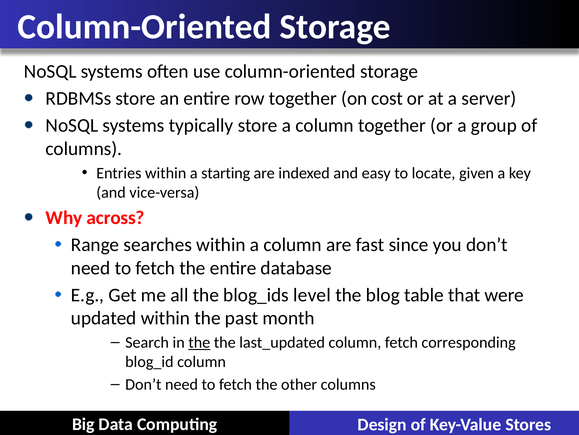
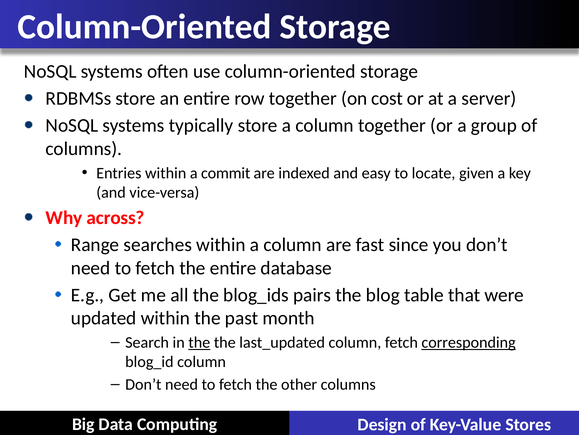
starting: starting -> commit
level: level -> pairs
corresponding underline: none -> present
